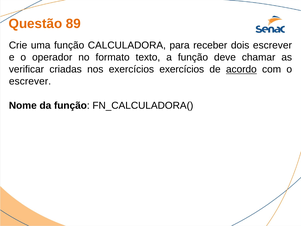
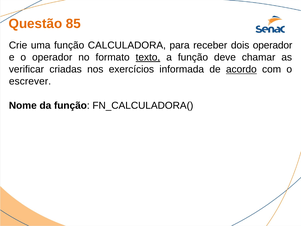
89: 89 -> 85
dois escrever: escrever -> operador
texto underline: none -> present
exercícios exercícios: exercícios -> informada
